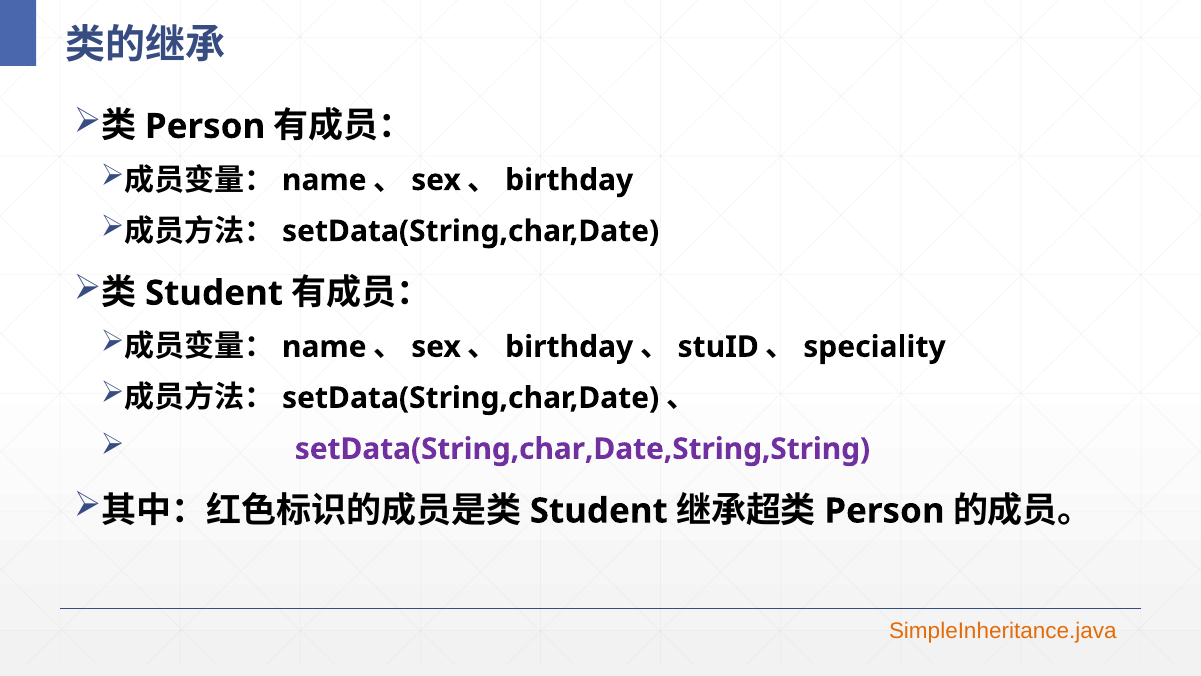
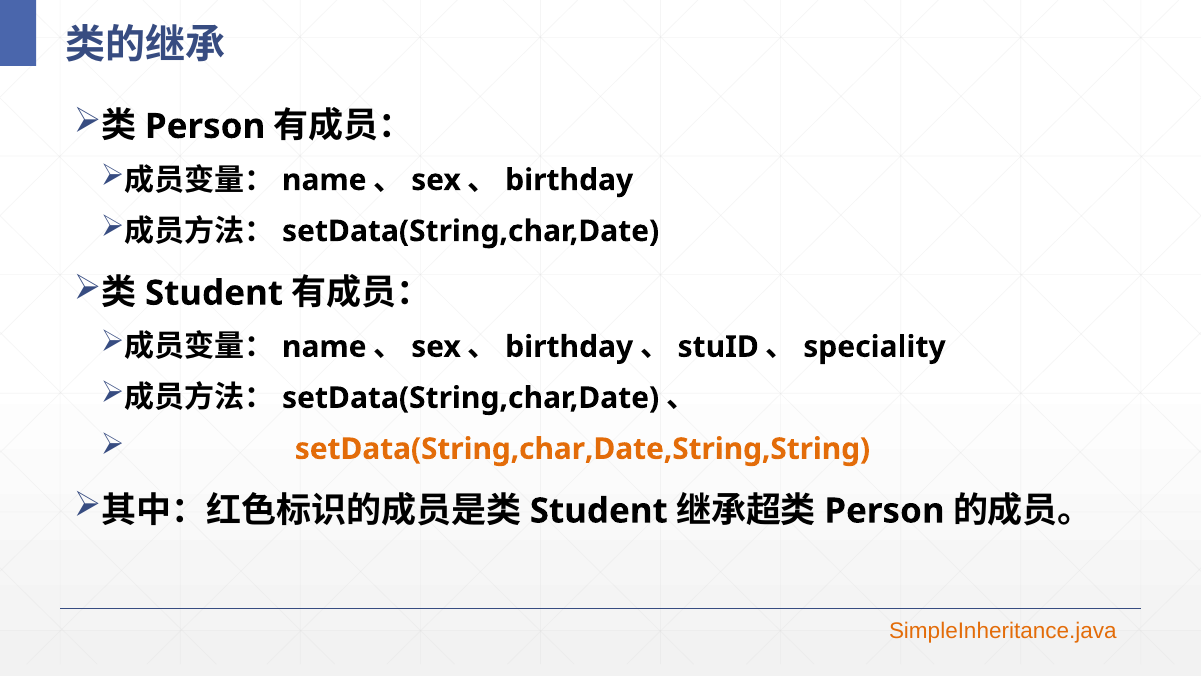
setData(String,char,Date,String,String colour: purple -> orange
